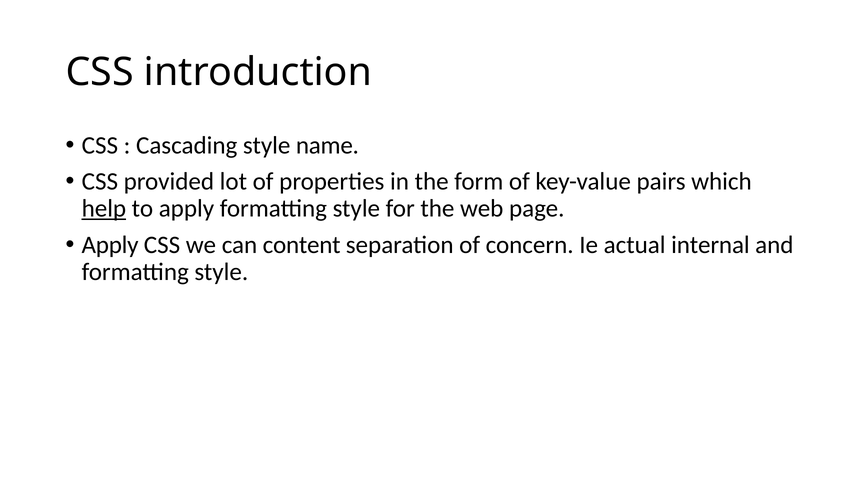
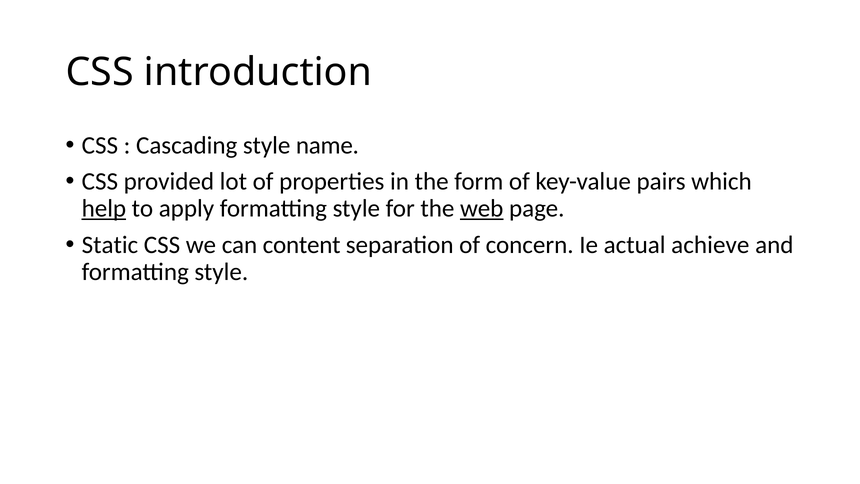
web underline: none -> present
Apply at (110, 245): Apply -> Static
internal: internal -> achieve
